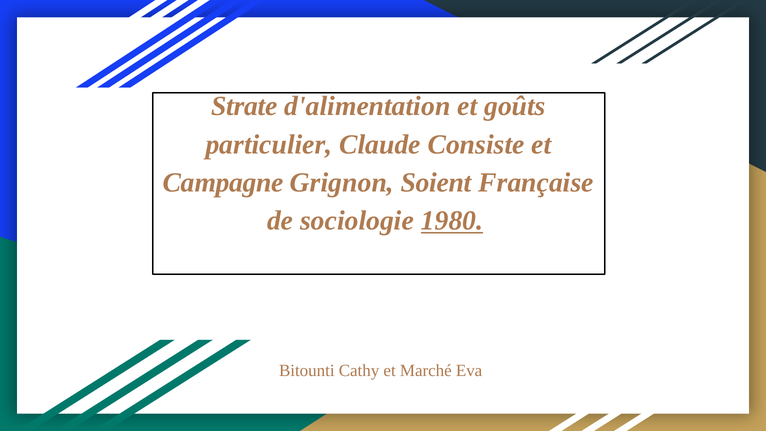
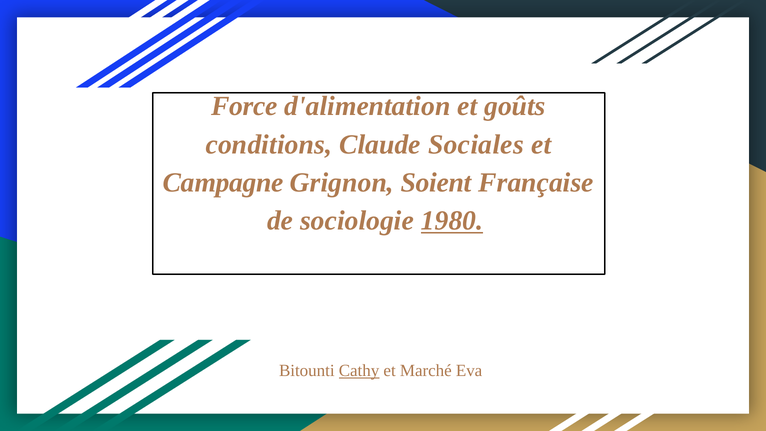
Strate: Strate -> Force
particulier: particulier -> conditions
Consiste: Consiste -> Sociales
Cathy underline: none -> present
